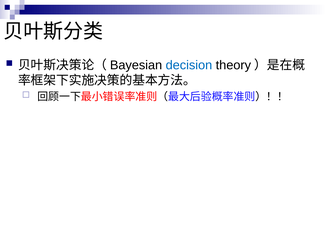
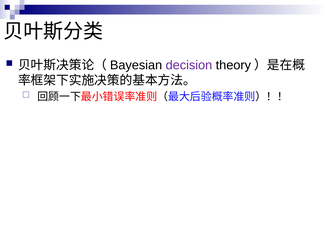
decision colour: blue -> purple
